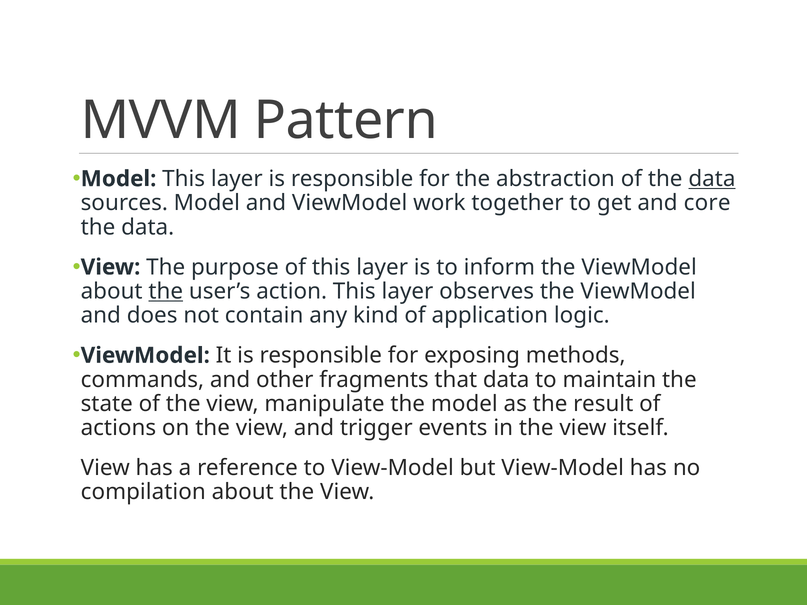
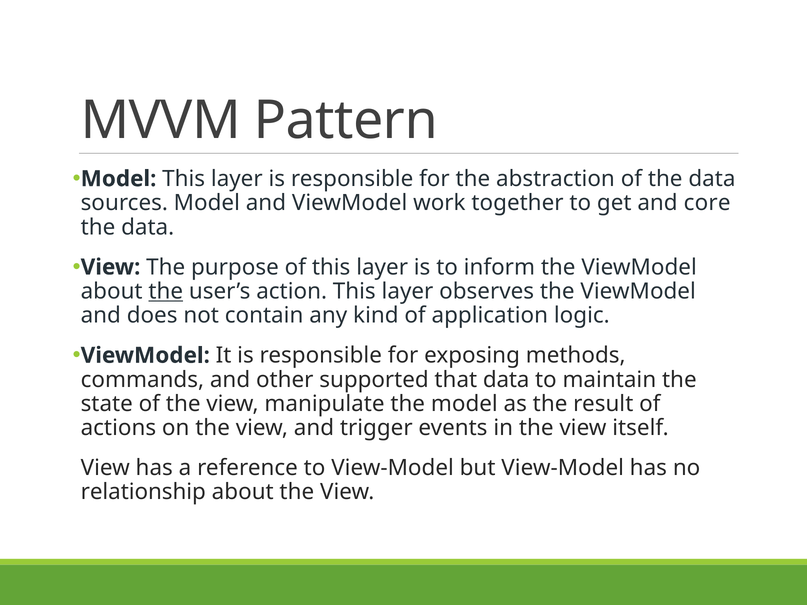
data at (712, 179) underline: present -> none
fragments: fragments -> supported
compilation: compilation -> relationship
